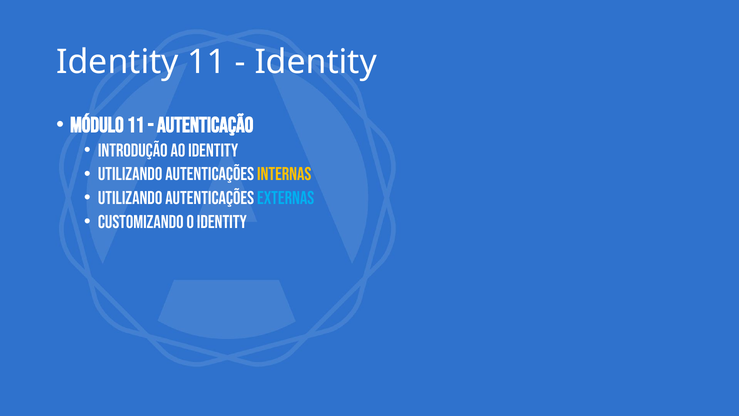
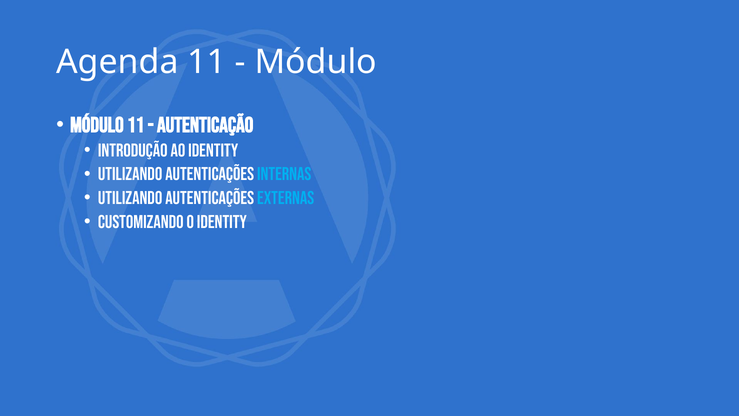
Identity at (117, 62): Identity -> Agenda
Identity at (316, 62): Identity -> Módulo
internas colour: yellow -> light blue
